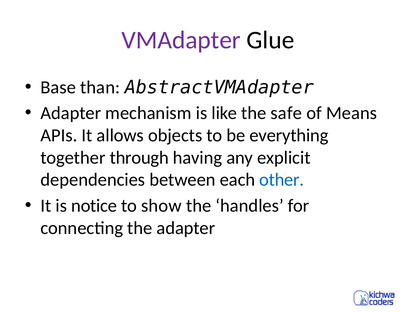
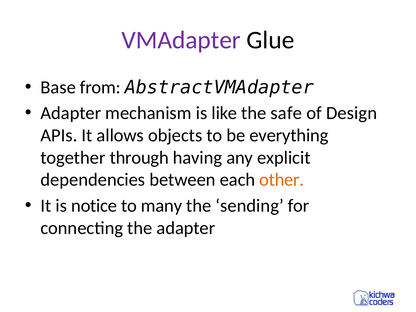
than: than -> from
Means: Means -> Design
other colour: blue -> orange
show: show -> many
handles: handles -> sending
